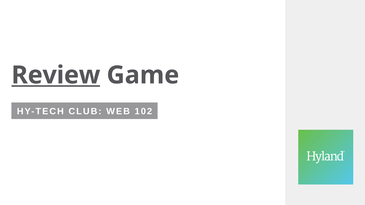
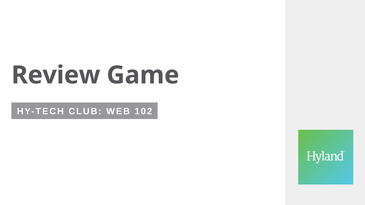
Review underline: present -> none
